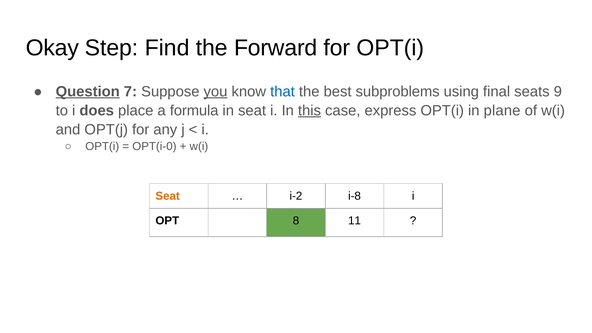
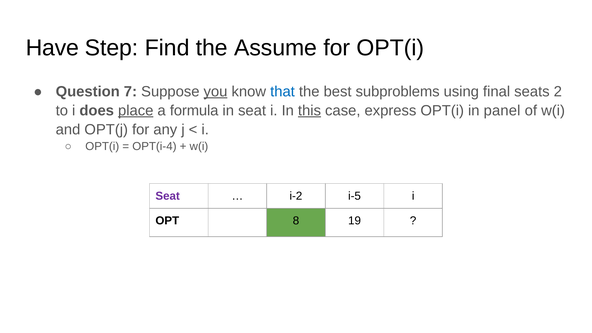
Okay: Okay -> Have
Forward: Forward -> Assume
Question underline: present -> none
9: 9 -> 2
place underline: none -> present
plane: plane -> panel
OPT(i-0: OPT(i-0 -> OPT(i-4
Seat at (168, 196) colour: orange -> purple
i-8: i-8 -> i-5
11: 11 -> 19
